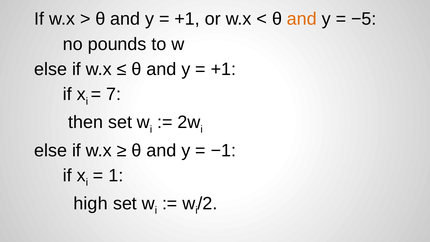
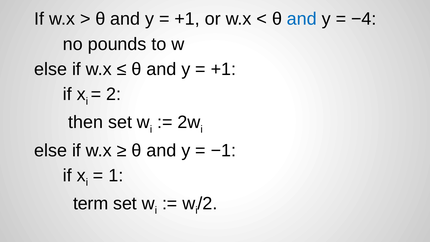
and at (302, 19) colour: orange -> blue
−5: −5 -> −4
7: 7 -> 2
high: high -> term
